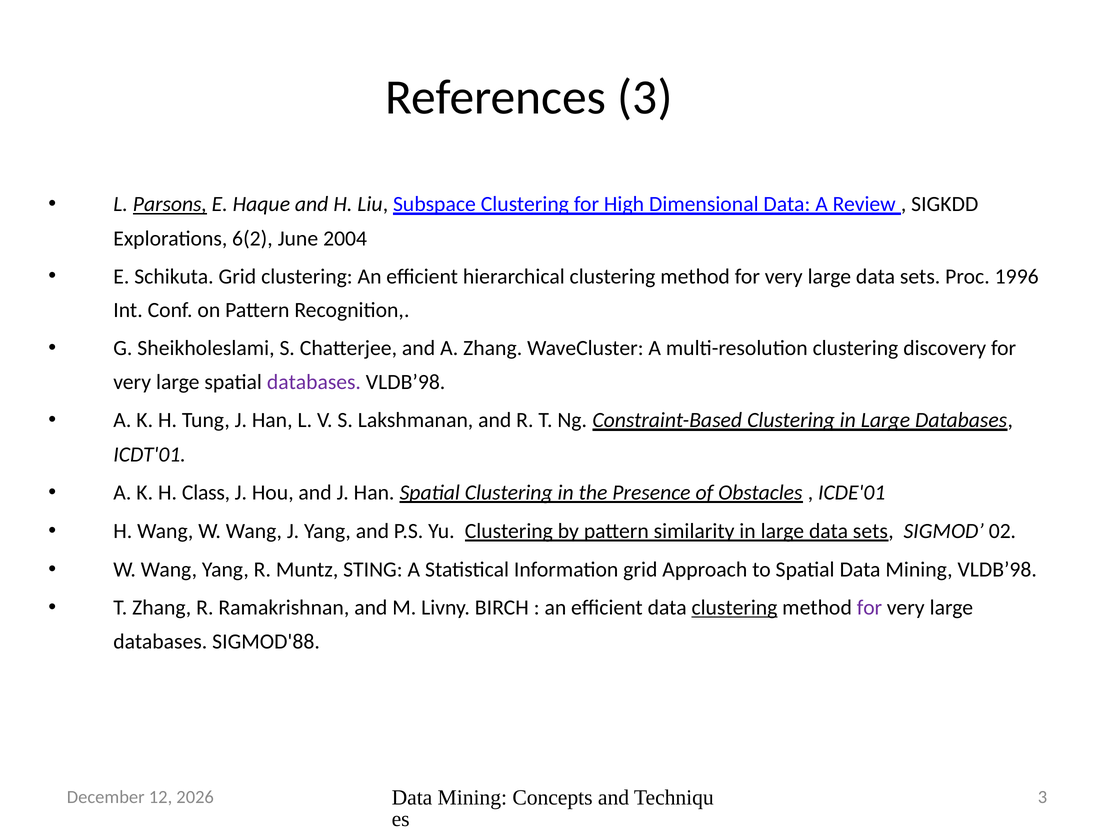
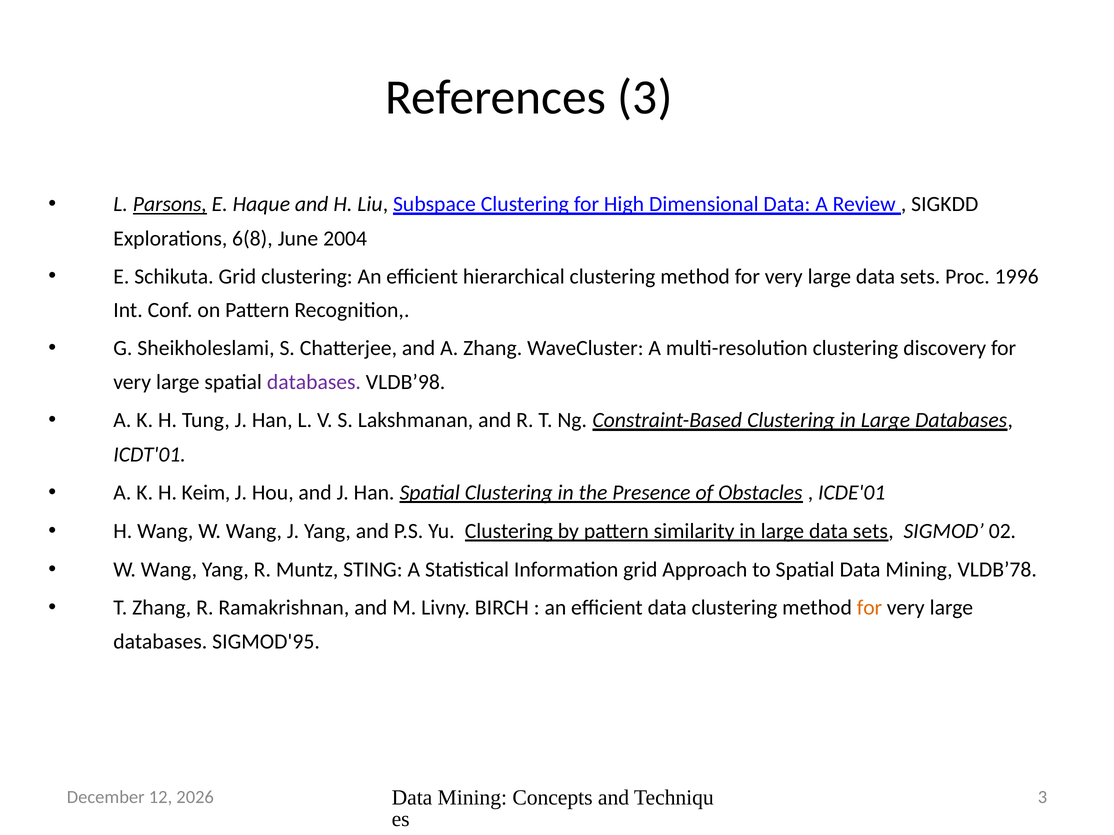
6(2: 6(2 -> 6(8
Class: Class -> Keim
Mining VLDB’98: VLDB’98 -> VLDB’78
clustering at (734, 608) underline: present -> none
for at (869, 608) colour: purple -> orange
SIGMOD'88: SIGMOD'88 -> SIGMOD'95
